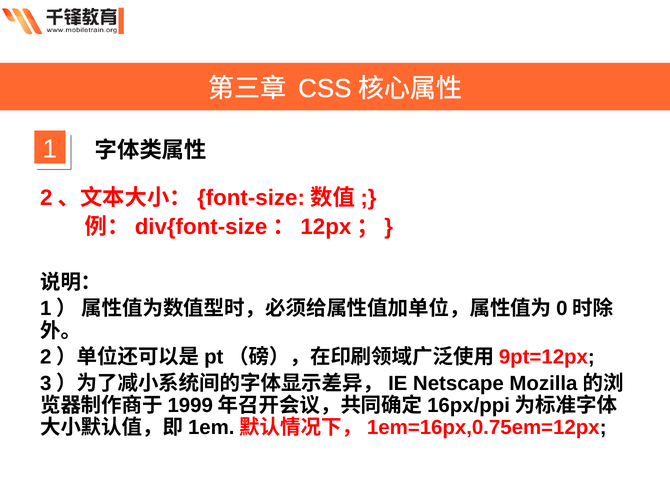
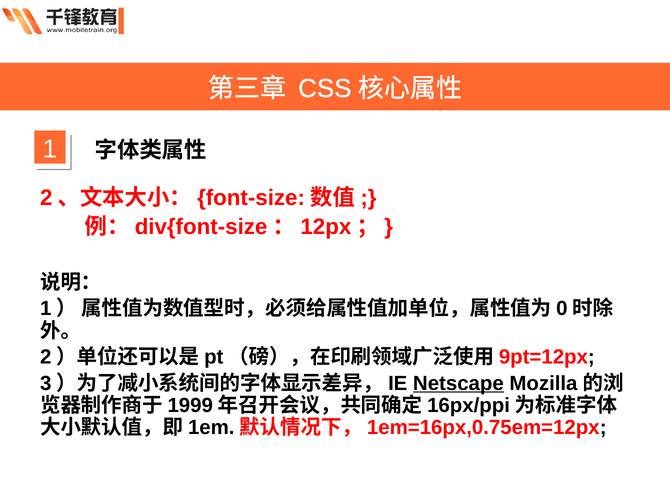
Netscape underline: none -> present
